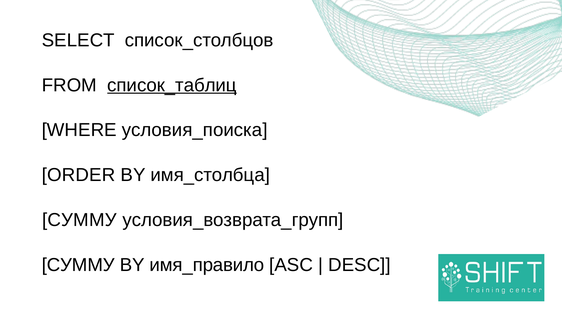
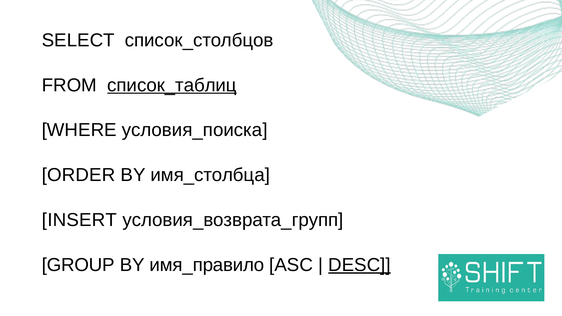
СУММУ at (79, 220): СУММУ -> INSERT
СУММУ at (78, 265): СУММУ -> GROUP
DESC underline: none -> present
